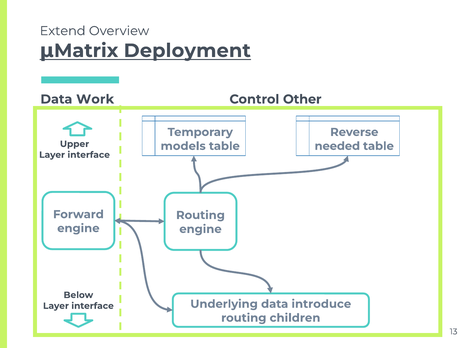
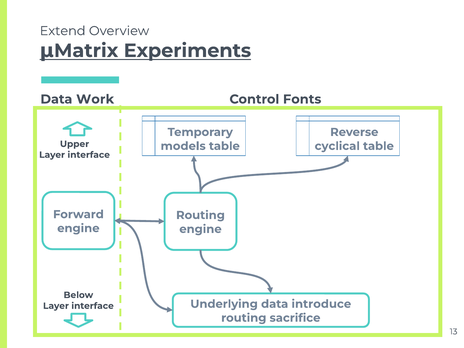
Deployment: Deployment -> Experiments
Other: Other -> Fonts
needed: needed -> cyclical
children: children -> sacrifice
